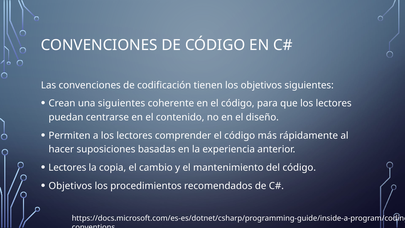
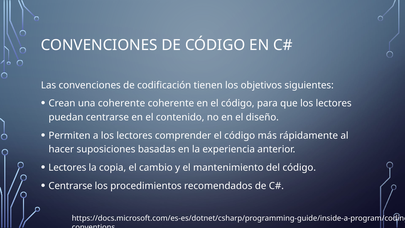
una siguientes: siguientes -> coherente
Objetivos at (70, 186): Objetivos -> Centrarse
